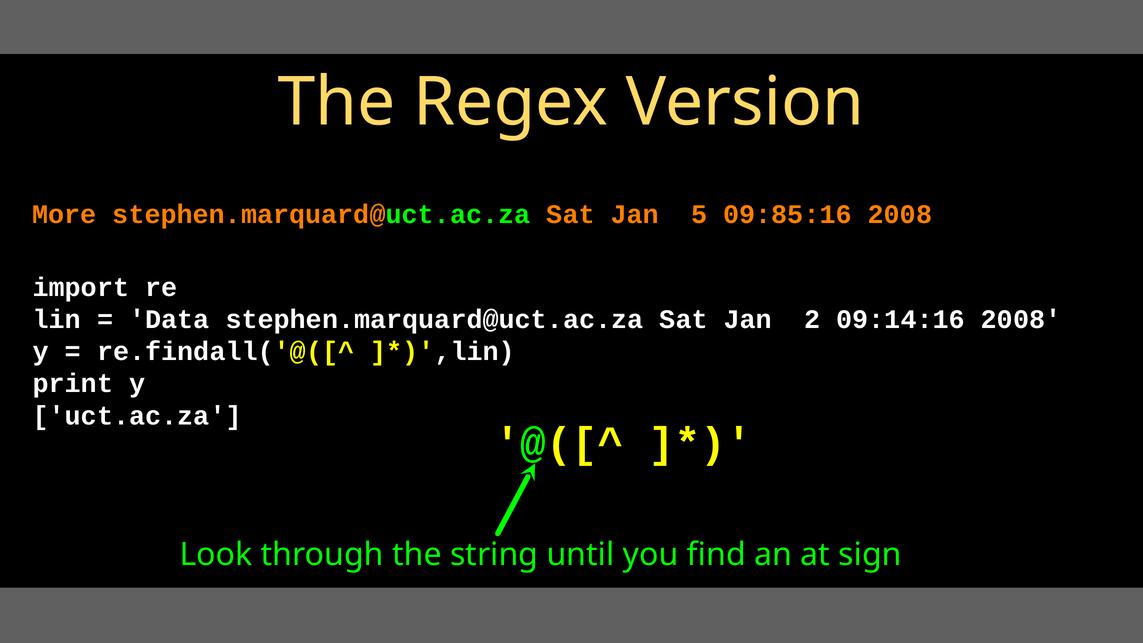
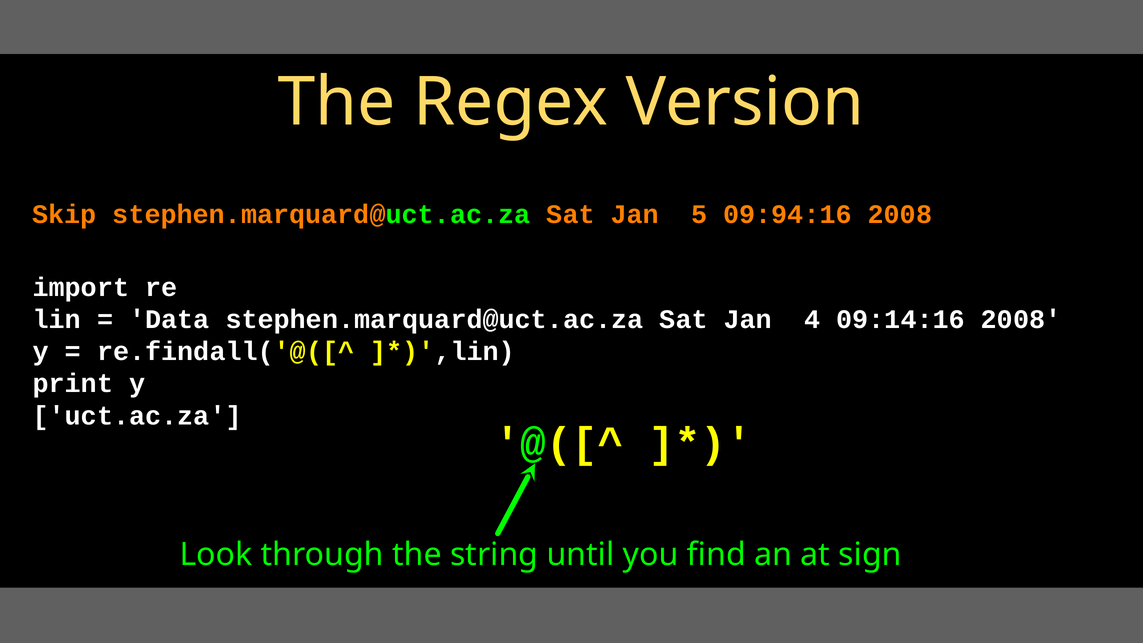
More: More -> Skip
09:85:16: 09:85:16 -> 09:94:16
2: 2 -> 4
